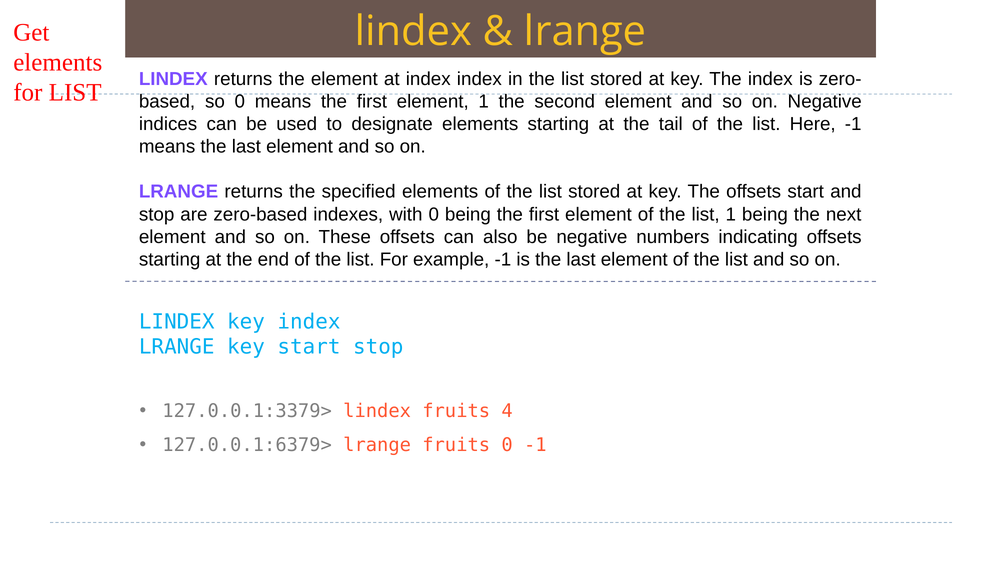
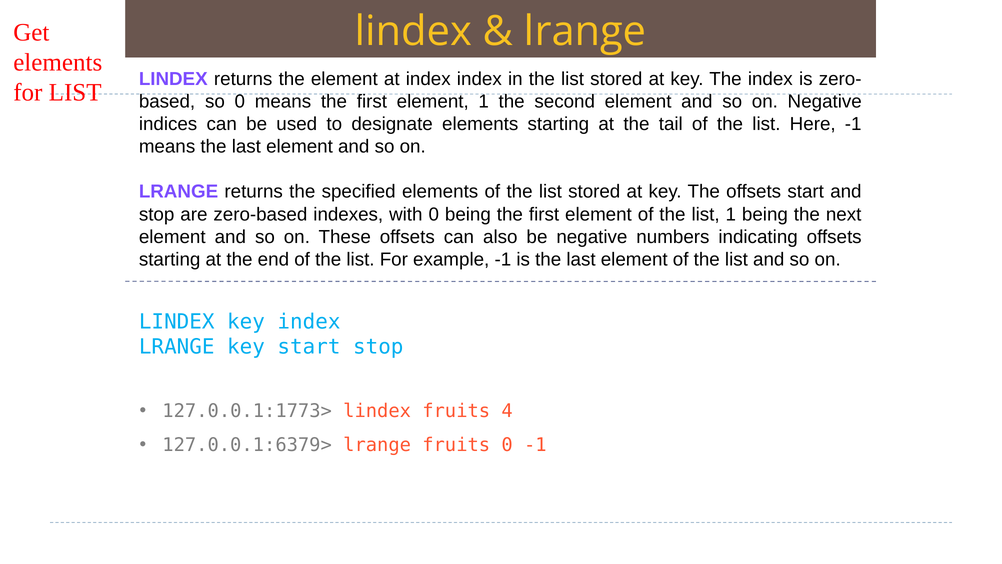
127.0.0.1:3379>: 127.0.0.1:3379> -> 127.0.0.1:1773>
